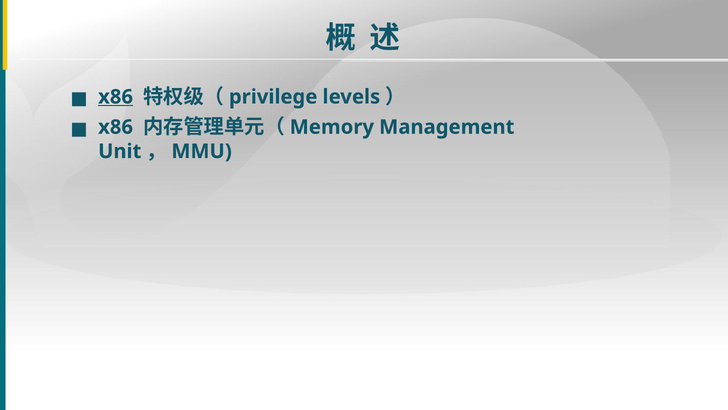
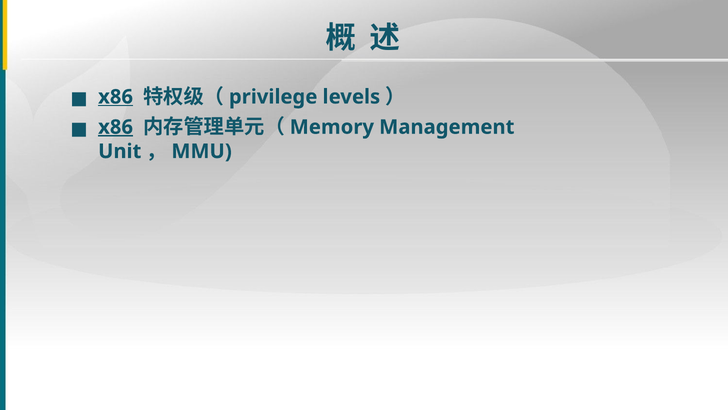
x86 at (116, 127) underline: none -> present
